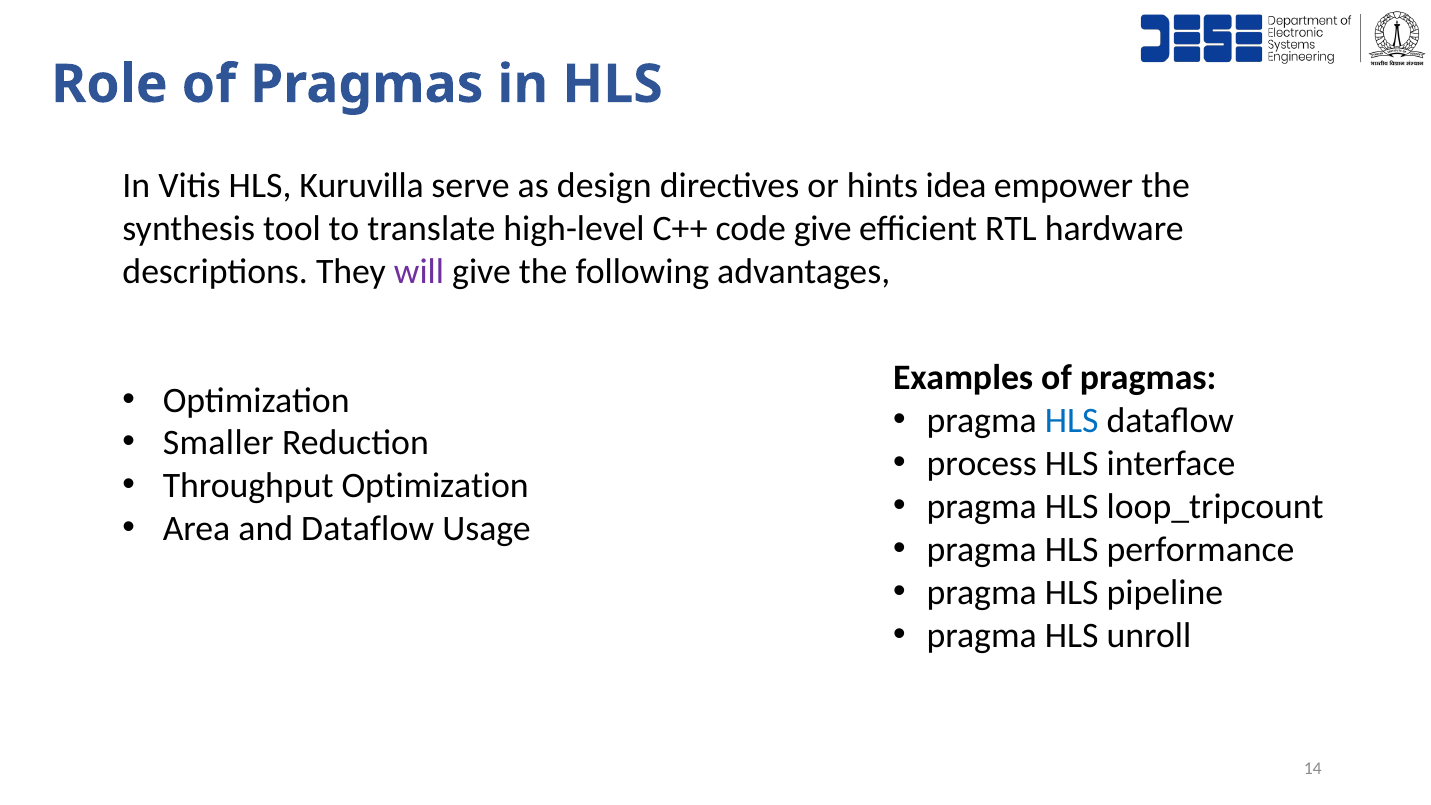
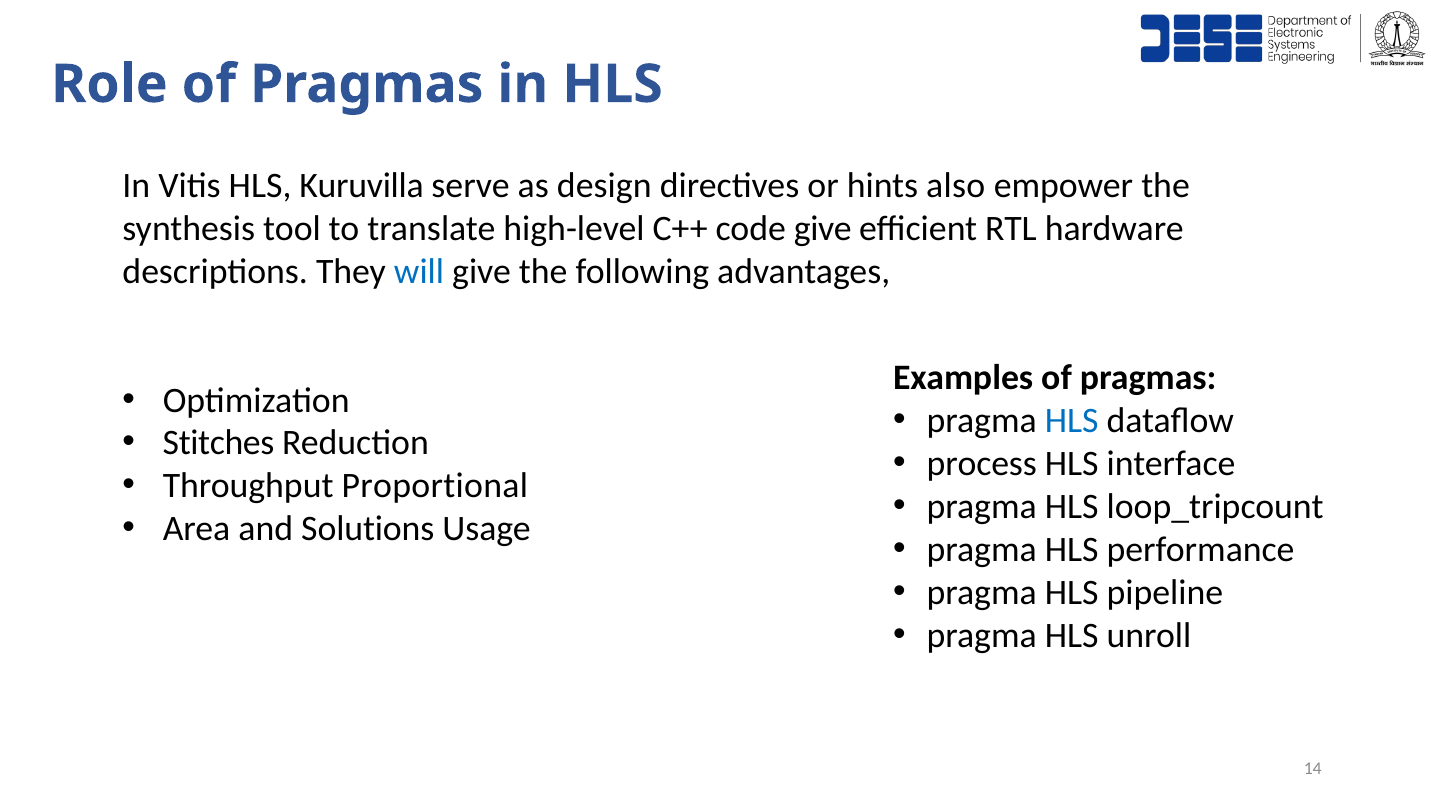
idea: idea -> also
will colour: purple -> blue
Smaller: Smaller -> Stitches
Throughput Optimization: Optimization -> Proportional
and Dataflow: Dataflow -> Solutions
